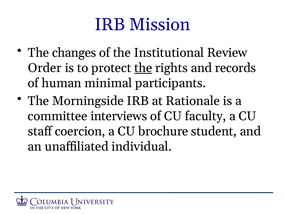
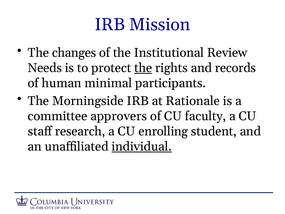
Order: Order -> Needs
interviews: interviews -> approvers
coercion: coercion -> research
brochure: brochure -> enrolling
individual underline: none -> present
